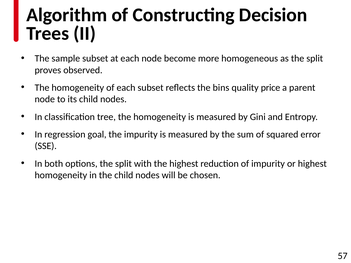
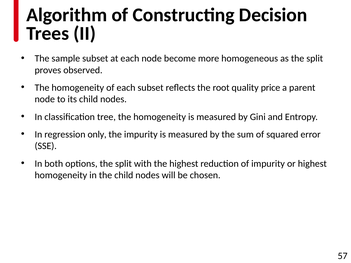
bins: bins -> root
goal: goal -> only
